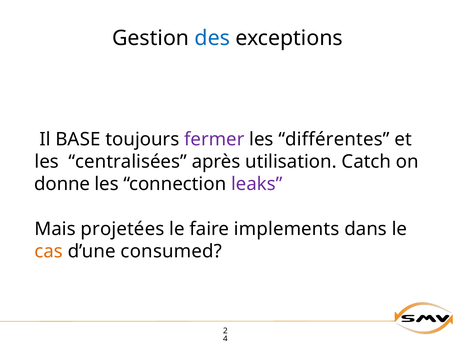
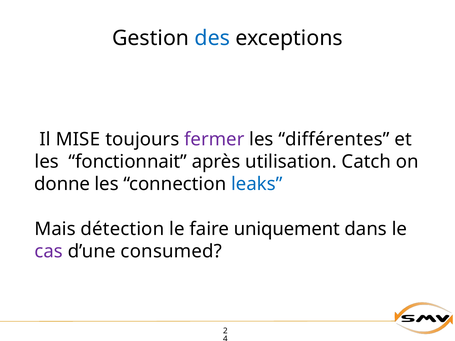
BASE: BASE -> MISE
centralisées: centralisées -> fonctionnait
leaks colour: purple -> blue
projetées: projetées -> détection
implements: implements -> uniquement
cas colour: orange -> purple
